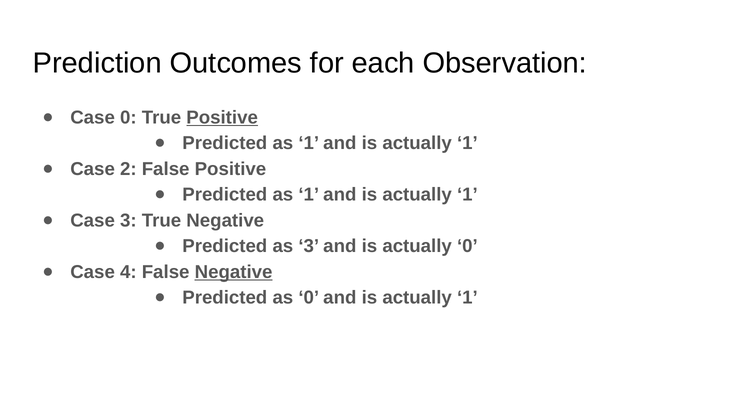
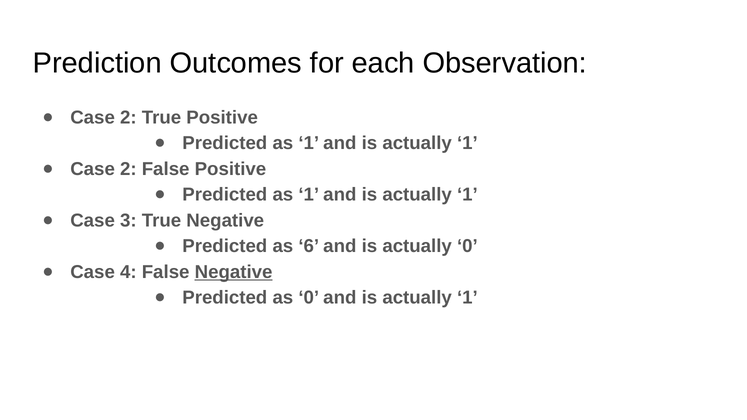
0 at (128, 117): 0 -> 2
Positive at (222, 117) underline: present -> none
as 3: 3 -> 6
